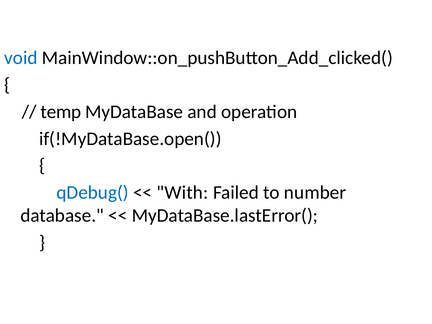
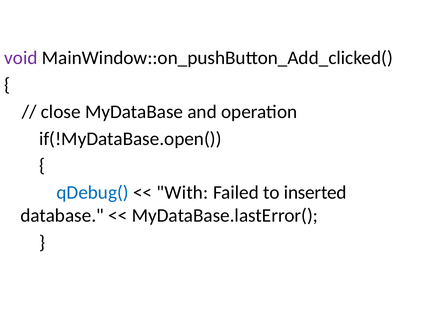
void colour: blue -> purple
temp: temp -> close
number: number -> inserted
